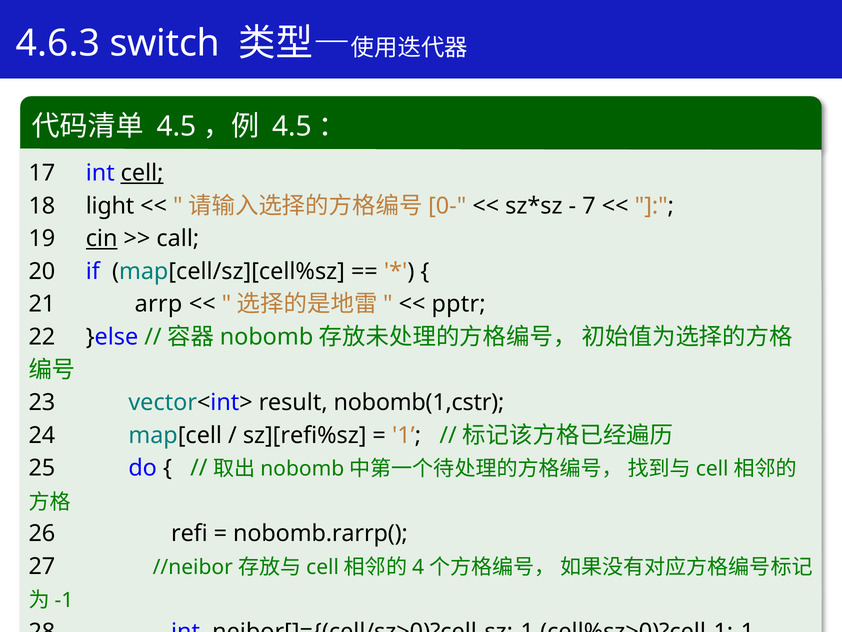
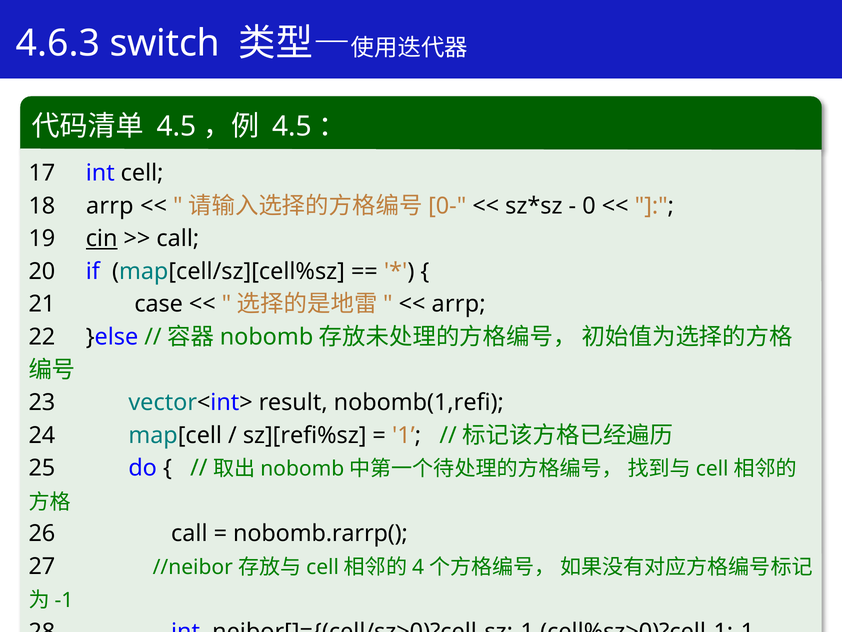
cell underline: present -> none
18 light: light -> arrp
7: 7 -> 0
arrp: arrp -> case
pptr at (459, 304): pptr -> arrp
nobomb(1,cstr: nobomb(1,cstr -> nobomb(1,refi
26 refi: refi -> call
